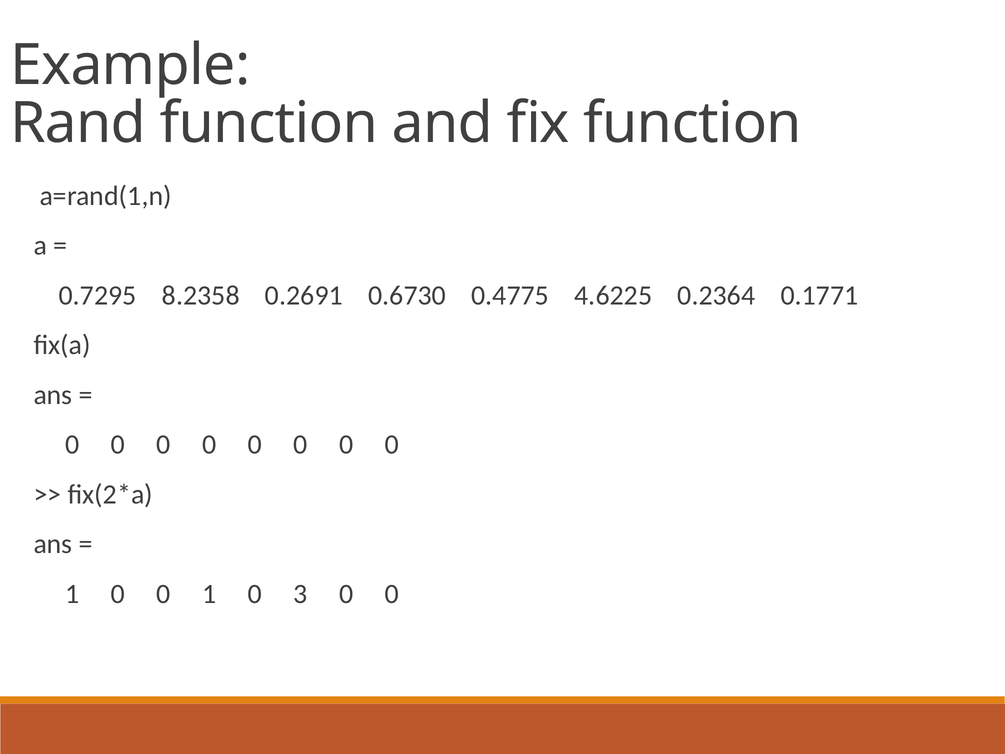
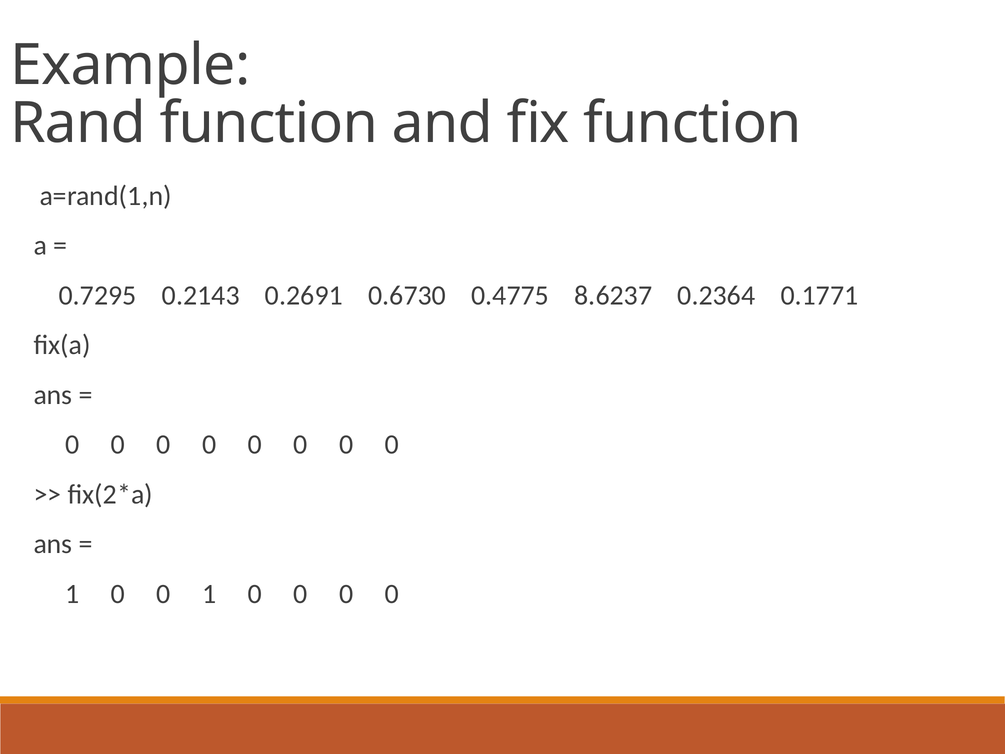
8.2358: 8.2358 -> 0.2143
4.6225: 4.6225 -> 8.6237
0 1 0 3: 3 -> 0
